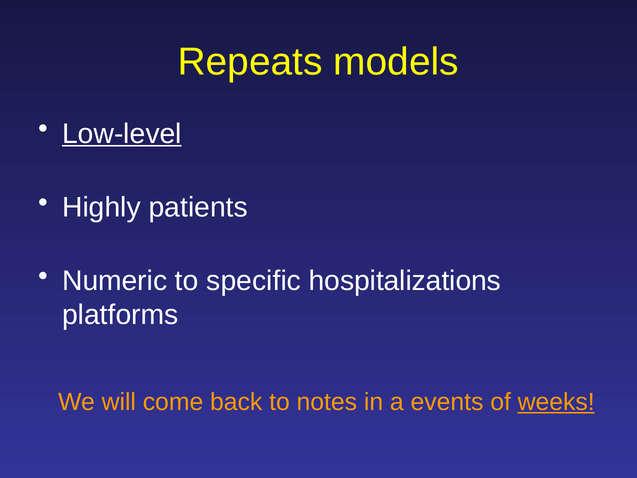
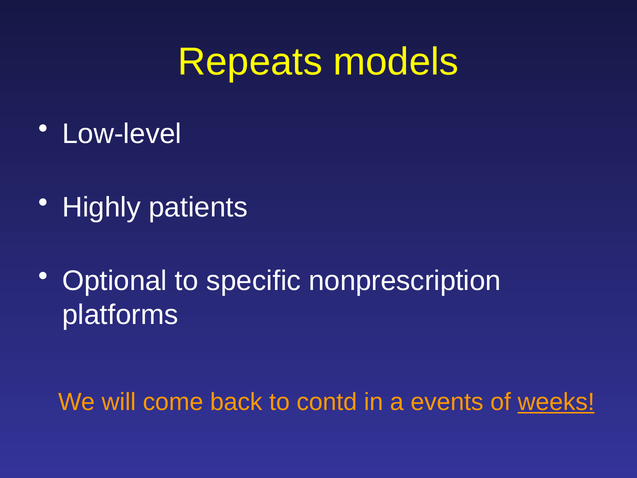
Low-level underline: present -> none
Numeric: Numeric -> Optional
hospitalizations: hospitalizations -> nonprescription
notes: notes -> contd
